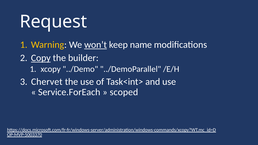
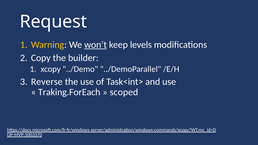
name: name -> levels
Copy underline: present -> none
Chervet: Chervet -> Reverse
Service.ForEach: Service.ForEach -> Traking.ForEach
